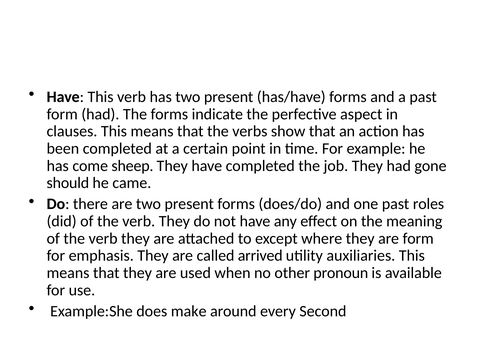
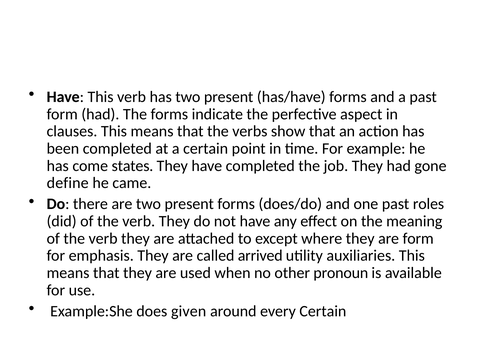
sheep: sheep -> states
should: should -> define
make: make -> given
every Second: Second -> Certain
